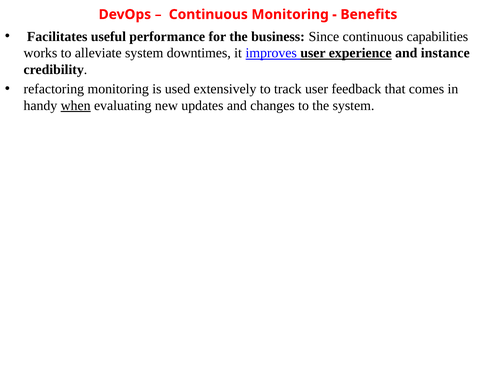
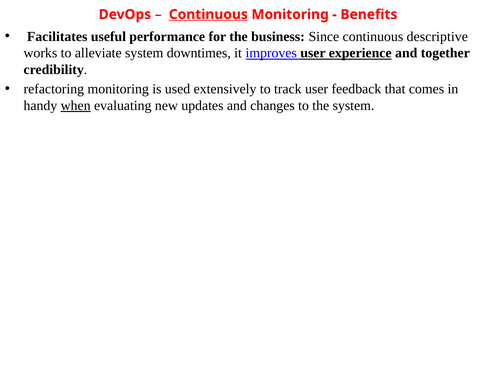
Continuous at (208, 14) underline: none -> present
capabilities: capabilities -> descriptive
instance: instance -> together
